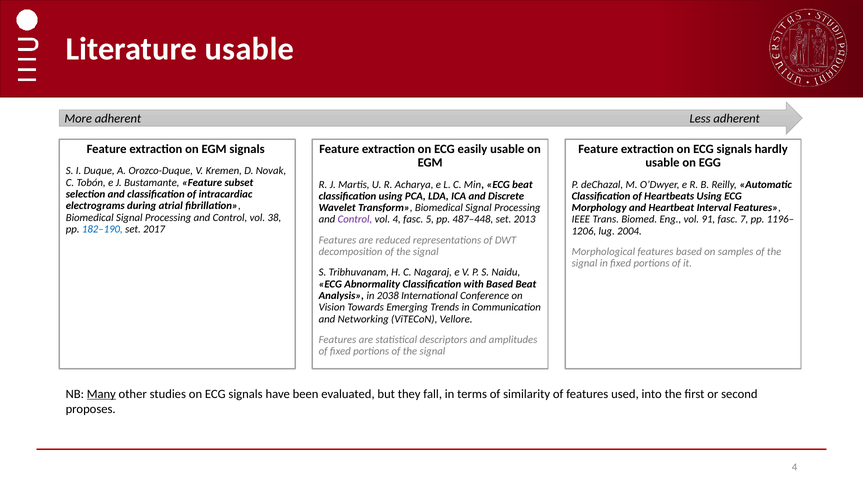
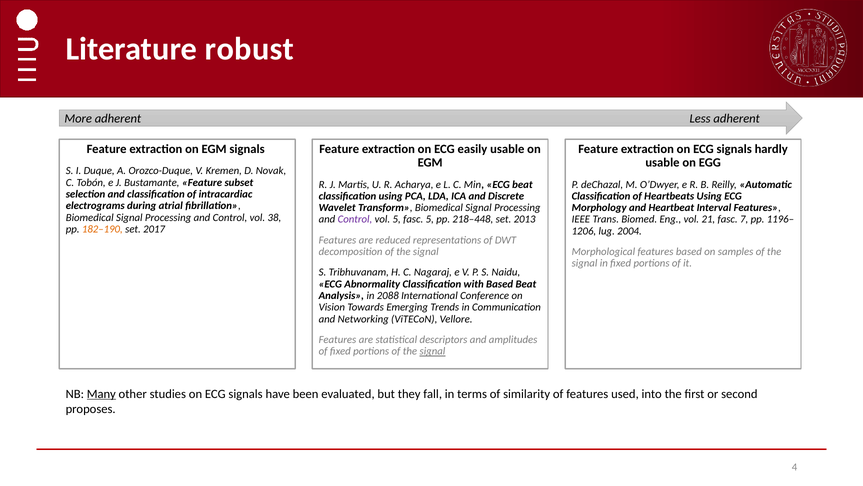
Literature usable: usable -> robust
vol 4: 4 -> 5
487–448: 487–448 -> 218–448
91: 91 -> 21
182–190 colour: blue -> orange
2038: 2038 -> 2088
signal at (432, 351) underline: none -> present
